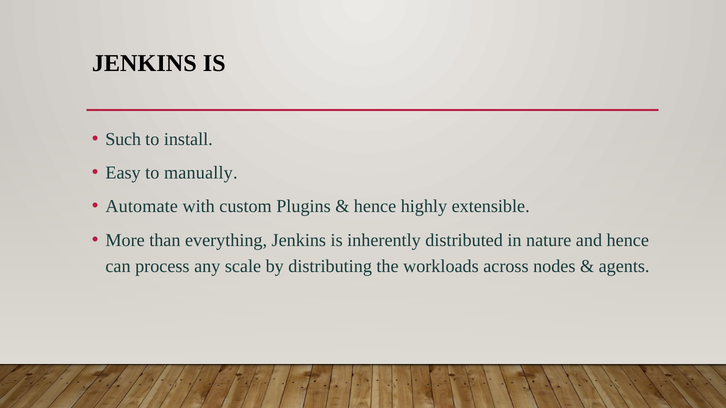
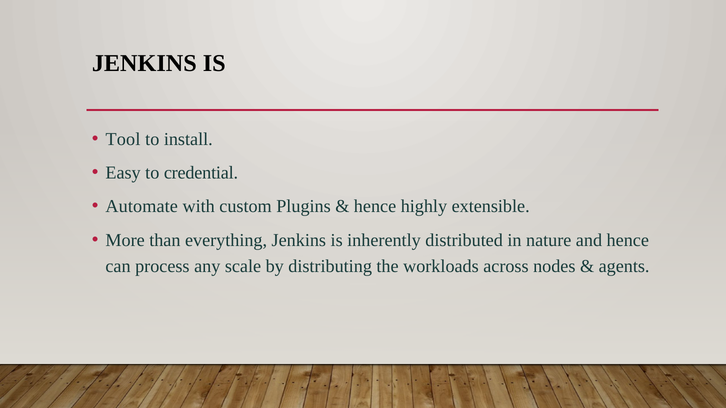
Such: Such -> Tool
manually: manually -> credential
